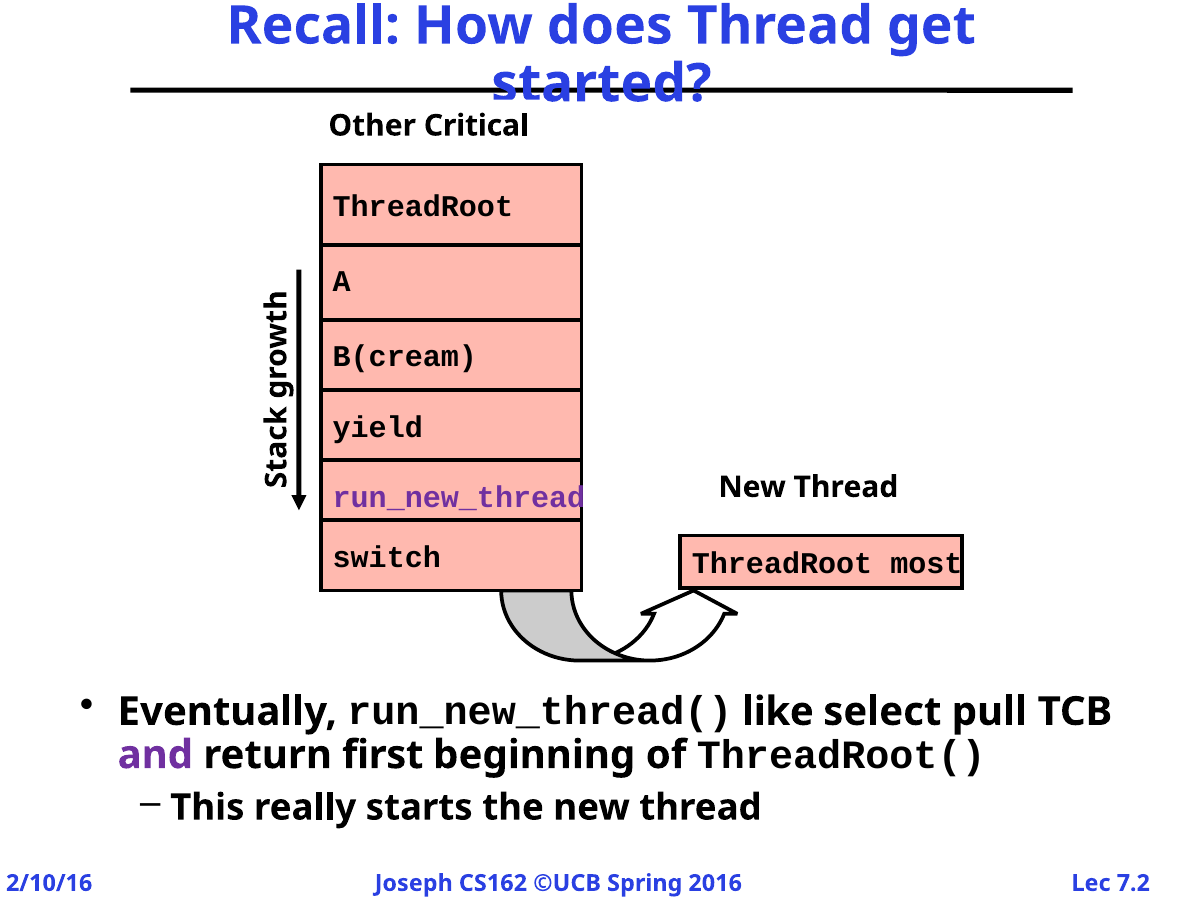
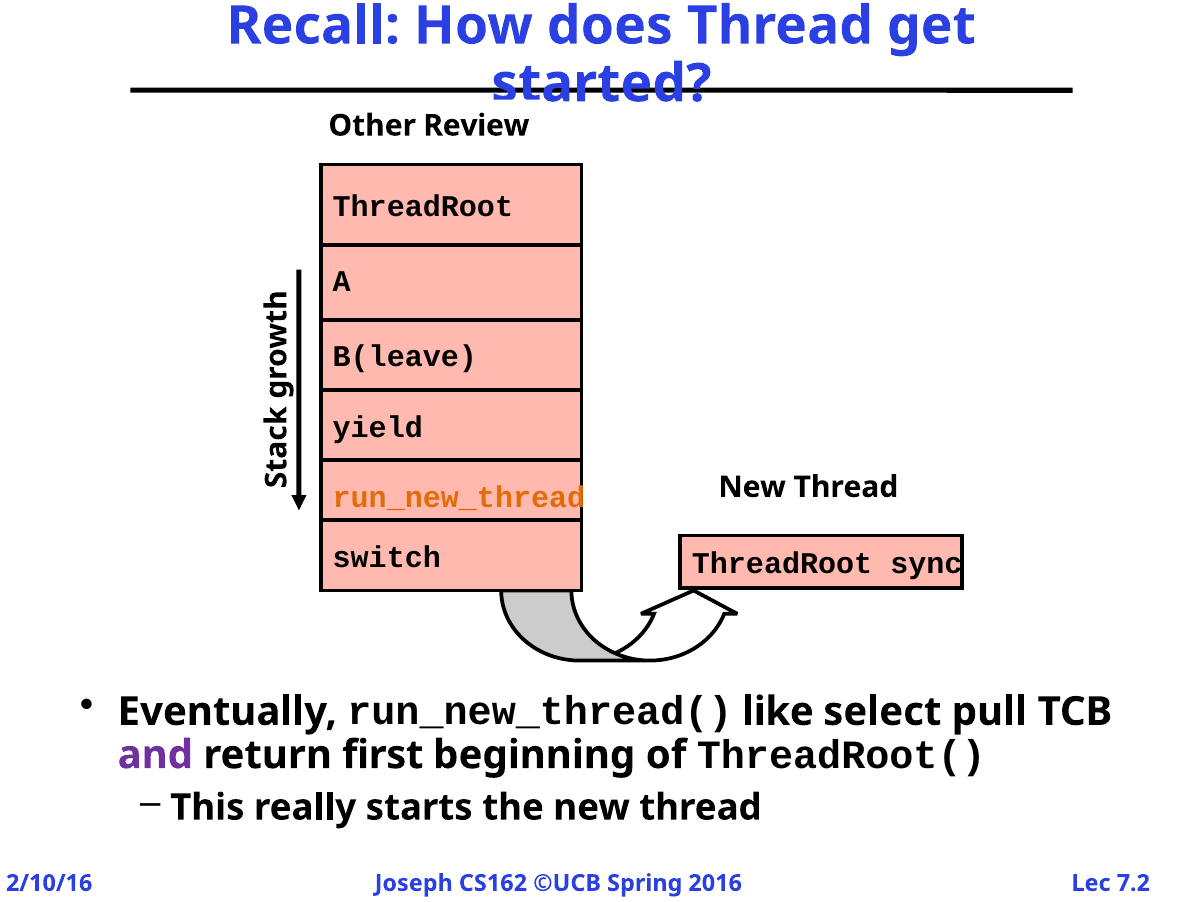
Critical: Critical -> Review
B(cream: B(cream -> B(leave
run_new_thread colour: purple -> orange
most: most -> sync
